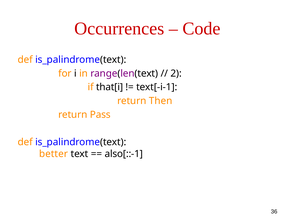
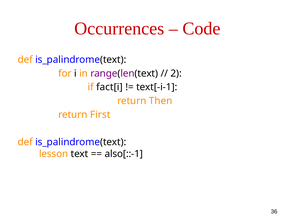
that[i: that[i -> fact[i
Pass: Pass -> First
better: better -> lesson
